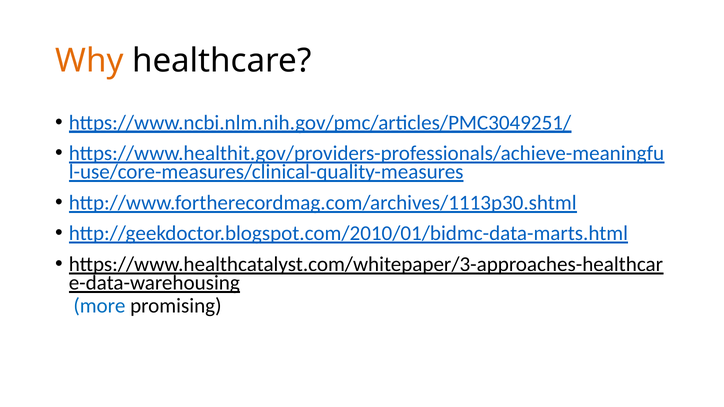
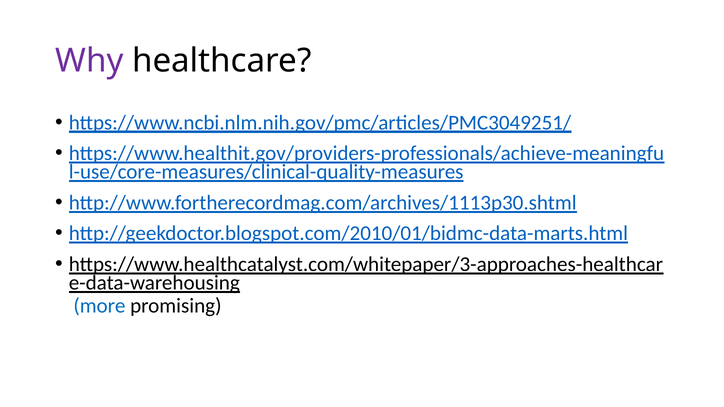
Why colour: orange -> purple
